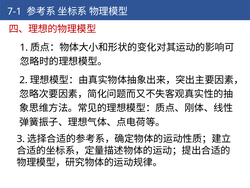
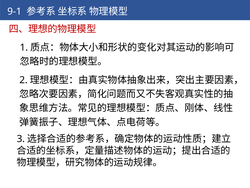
7-1: 7-1 -> 9-1
